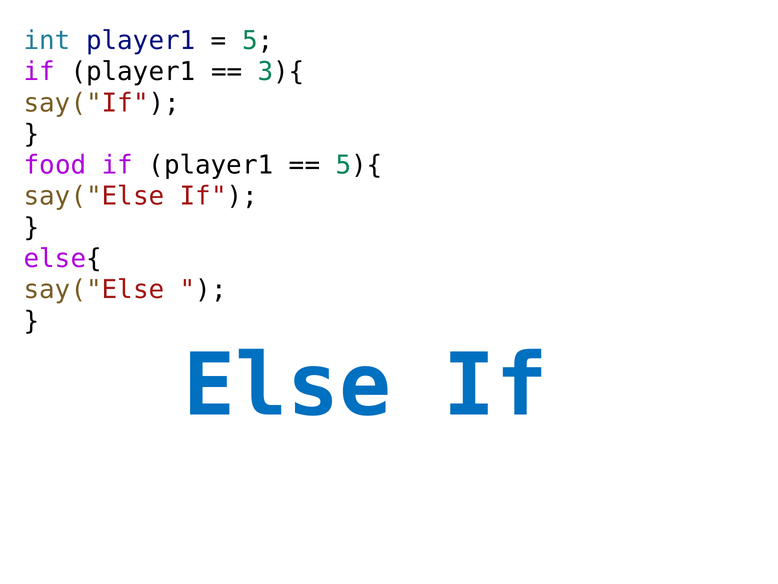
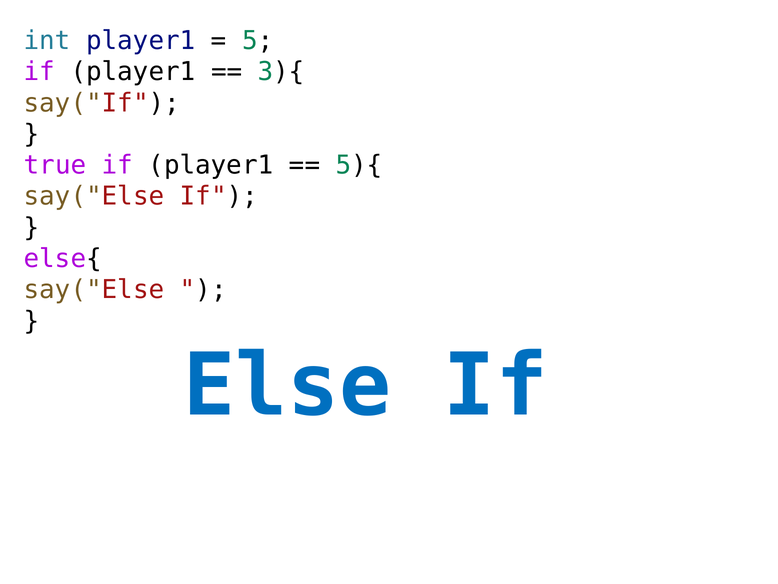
food: food -> true
